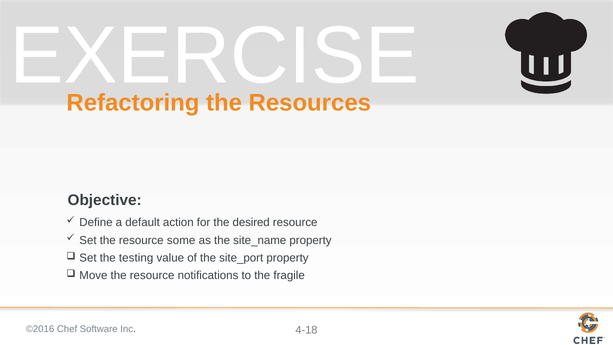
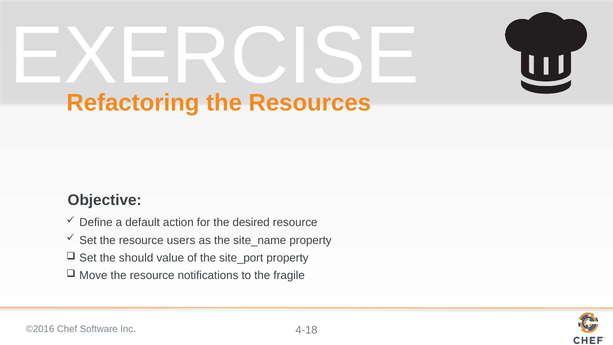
some: some -> users
testing: testing -> should
